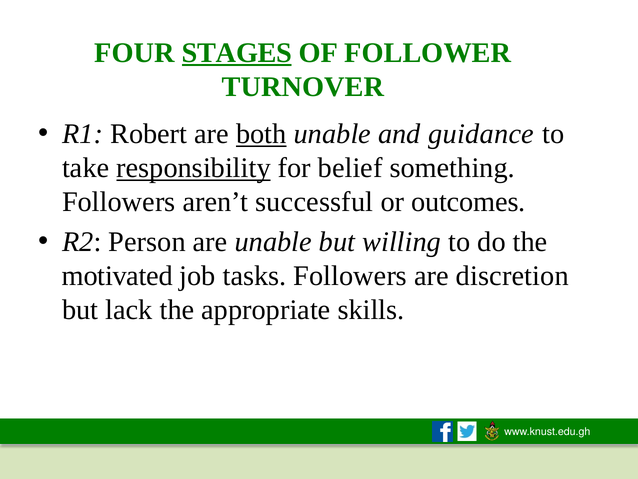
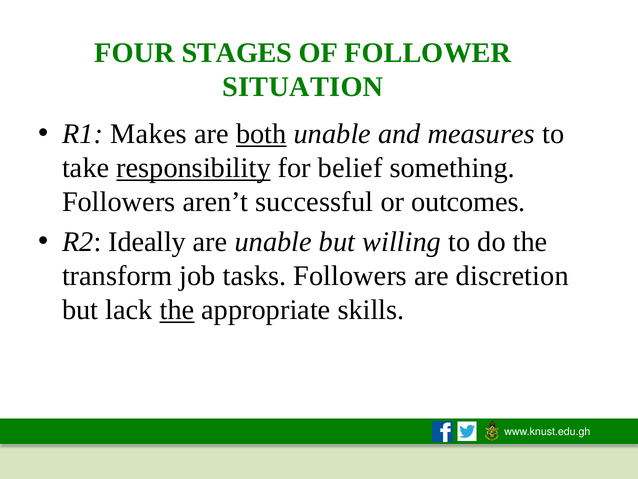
STAGES underline: present -> none
TURNOVER: TURNOVER -> SITUATION
Robert: Robert -> Makes
guidance: guidance -> measures
Person: Person -> Ideally
motivated: motivated -> transform
the at (177, 310) underline: none -> present
